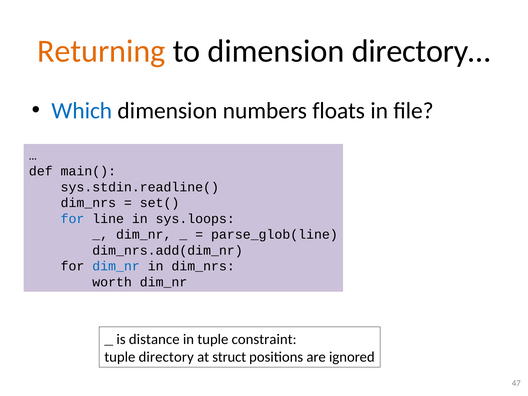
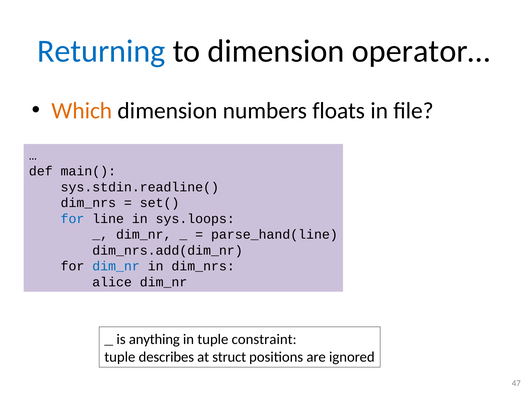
Returning colour: orange -> blue
directory…: directory… -> operator…
Which colour: blue -> orange
parse_glob(line: parse_glob(line -> parse_hand(line
worth: worth -> alice
distance: distance -> anything
directory: directory -> describes
